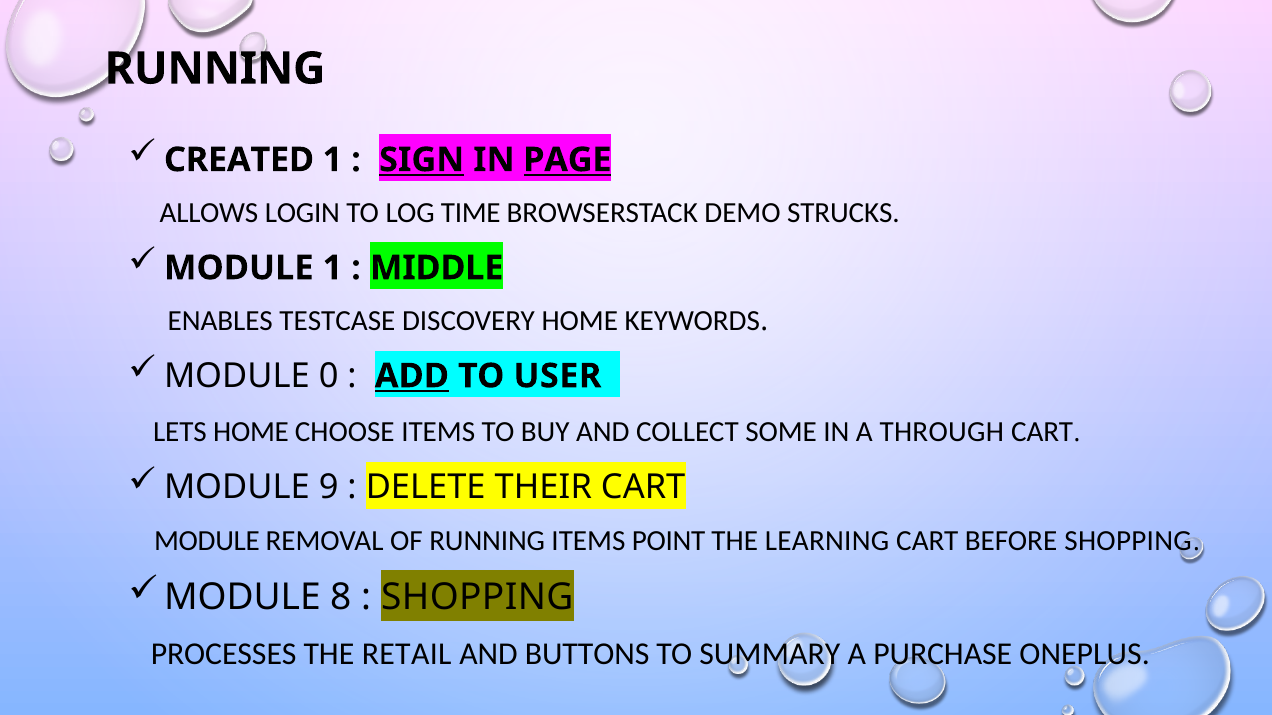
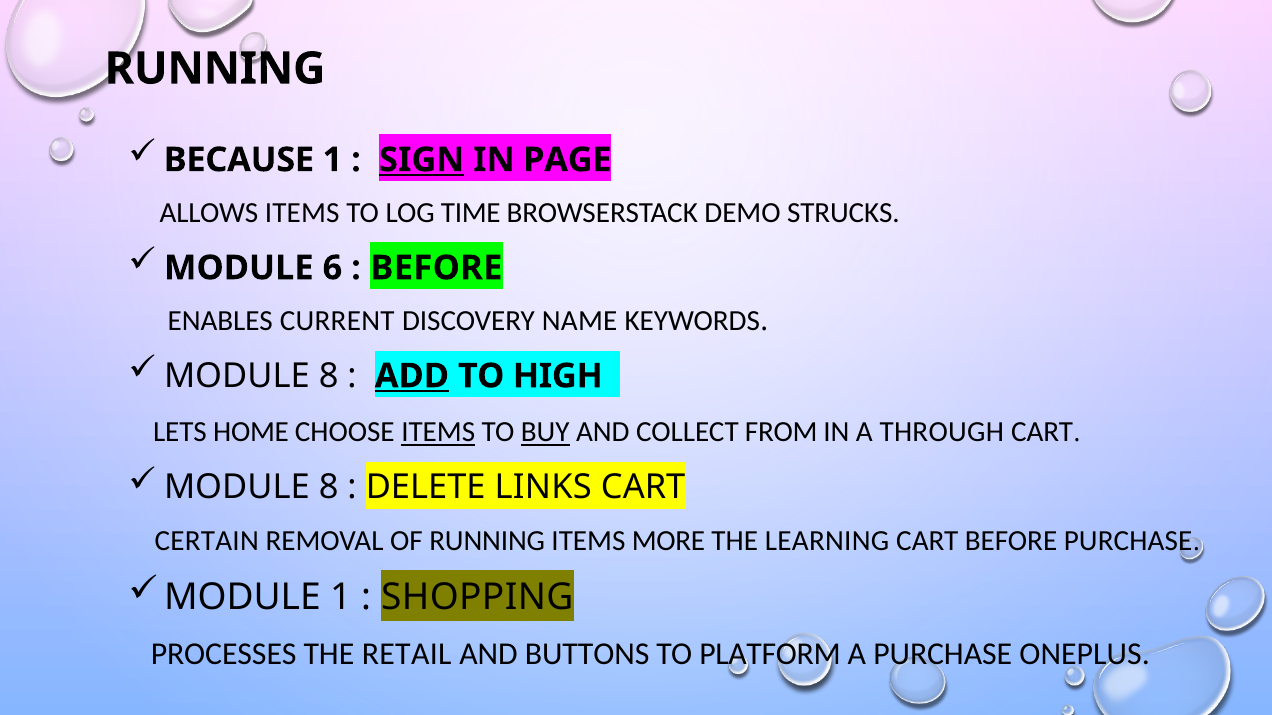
CREATED: CREATED -> BECAUSE
PAGE underline: present -> none
ALLOWS LOGIN: LOGIN -> ITEMS
MODULE 1: 1 -> 6
MIDDLE at (437, 268): MIDDLE -> BEFORE
TESTCASE: TESTCASE -> CURRENT
DISCOVERY HOME: HOME -> NAME
0 at (329, 376): 0 -> 8
USER: USER -> HIGH
ITEMS at (438, 433) underline: none -> present
BUY underline: none -> present
SOME: SOME -> FROM
9 at (329, 488): 9 -> 8
THEIR: THEIR -> LINKS
MODULE at (207, 541): MODULE -> CERTAIN
POINT: POINT -> MORE
BEFORE SHOPPING: SHOPPING -> PURCHASE
MODULE 8: 8 -> 1
SUMMARY: SUMMARY -> PLATFORM
